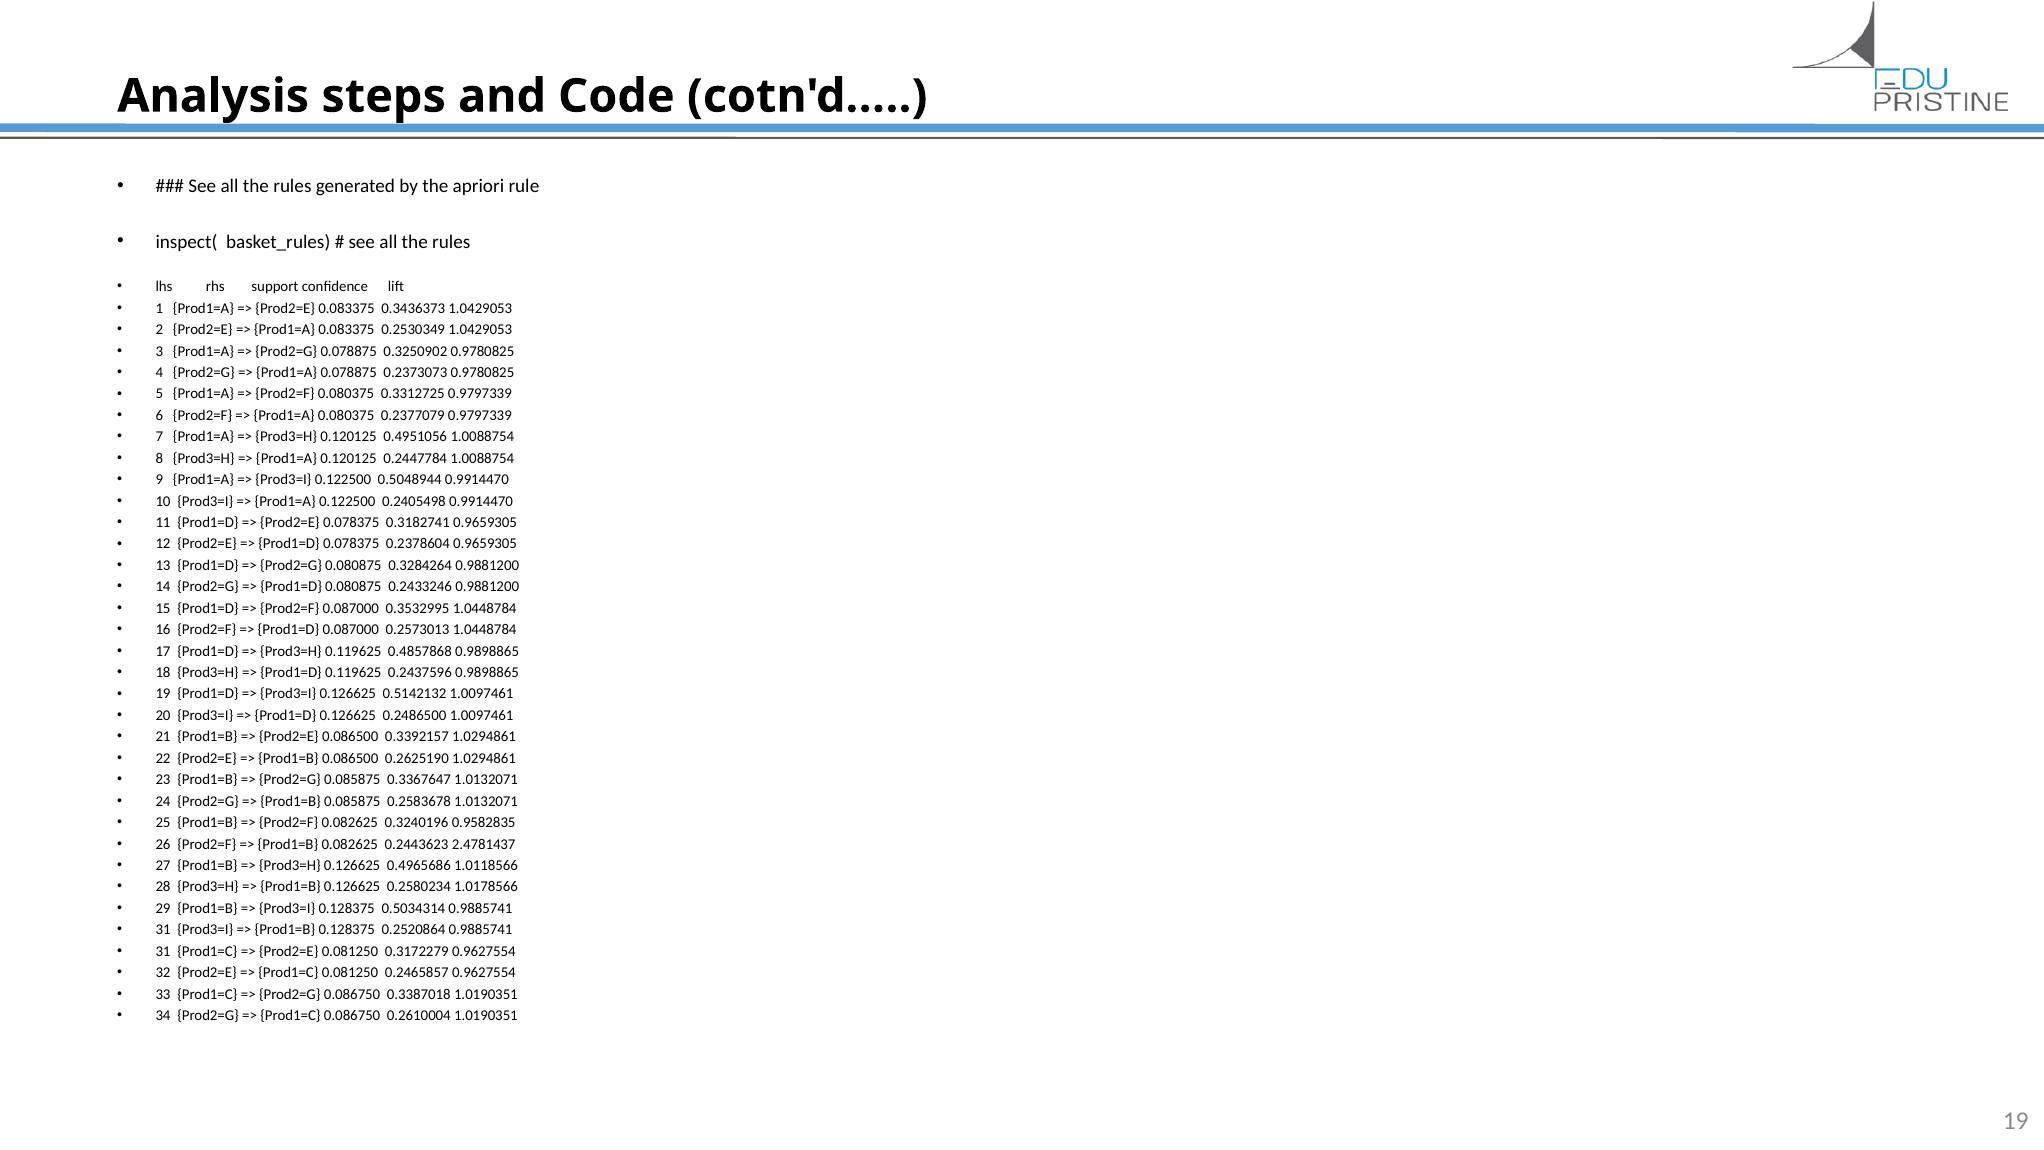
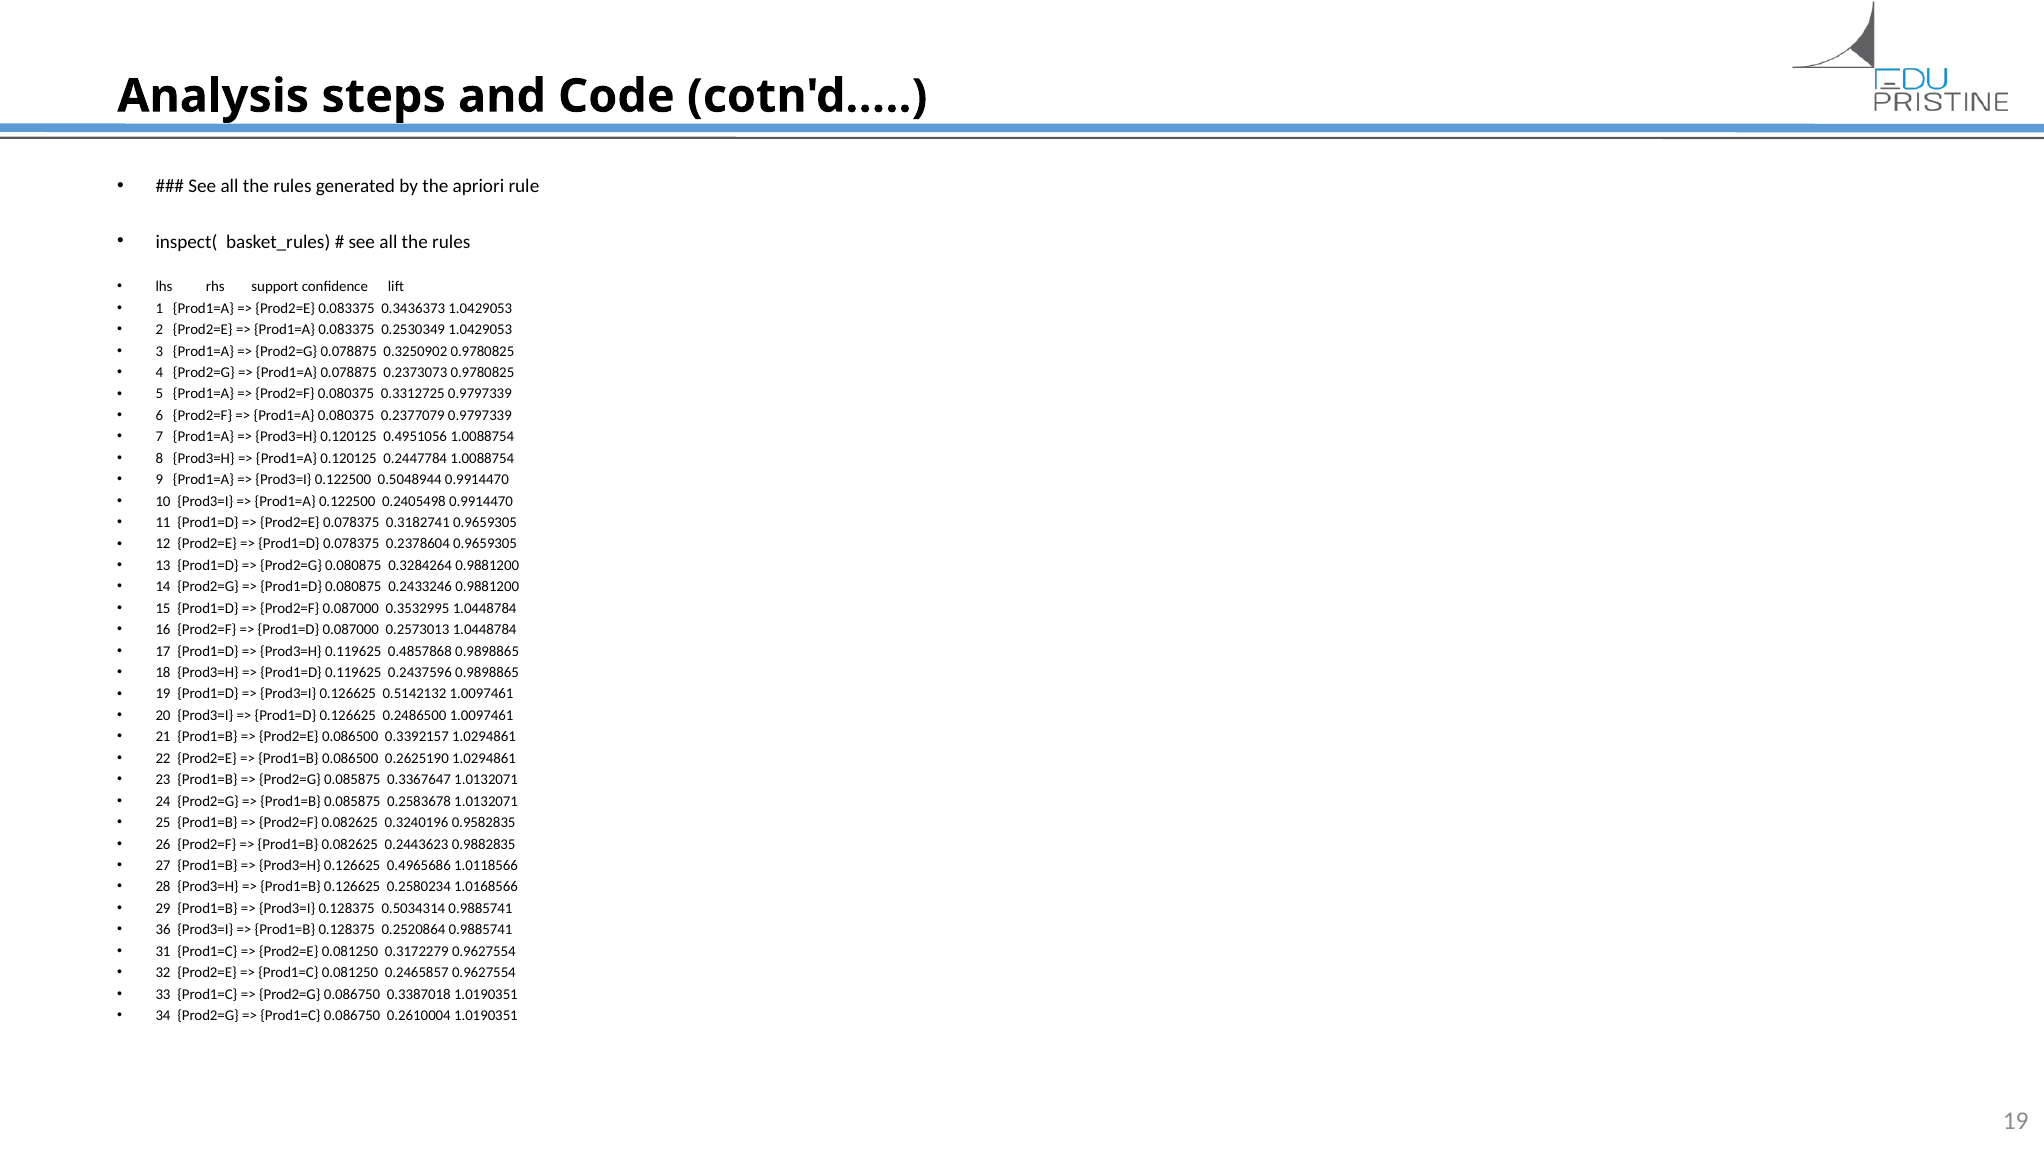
2.4781437: 2.4781437 -> 0.9882835
1.0178566: 1.0178566 -> 1.0168566
31 at (163, 930): 31 -> 36
